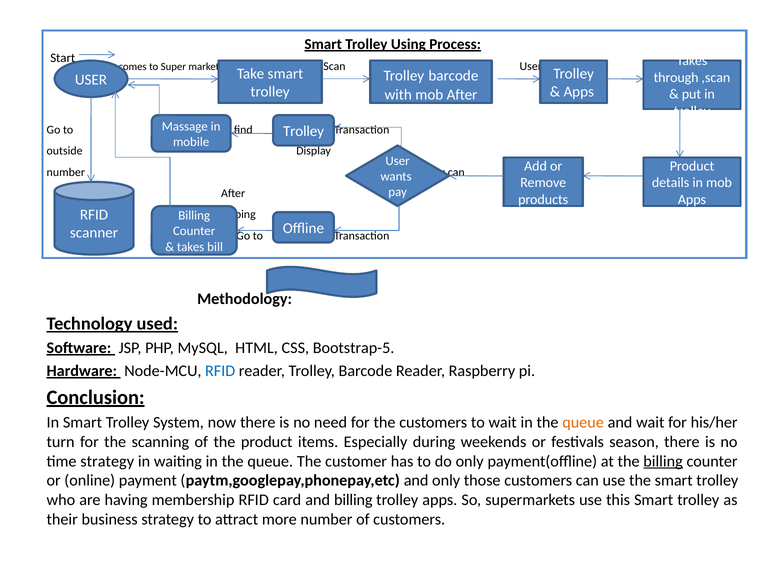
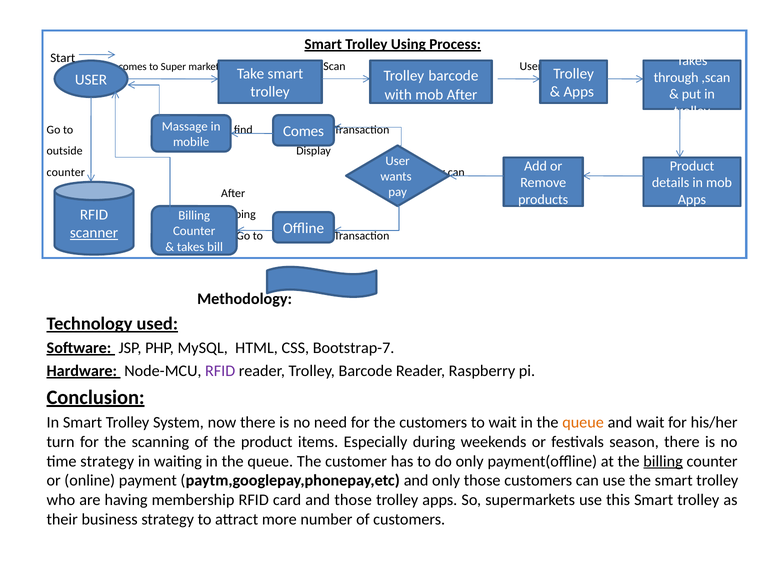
Trolley at (303, 132): Trolley -> Comes
number at (66, 172): number -> counter
scanner underline: none -> present
Bootstrap-5: Bootstrap-5 -> Bootstrap-7
RFID at (220, 371) colour: blue -> purple
and billing: billing -> those
